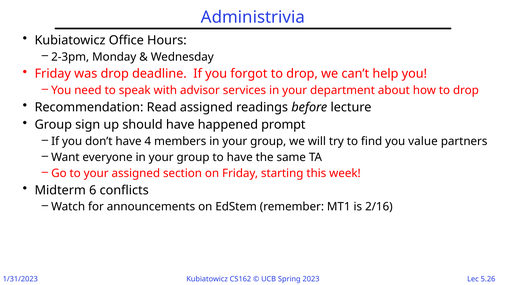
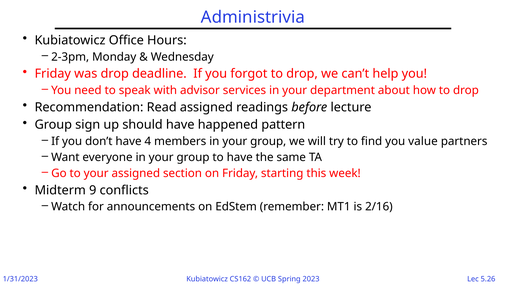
prompt: prompt -> pattern
6: 6 -> 9
